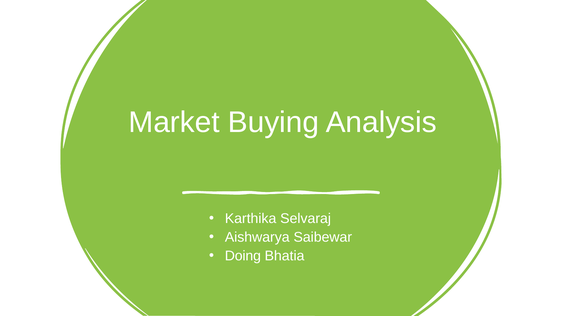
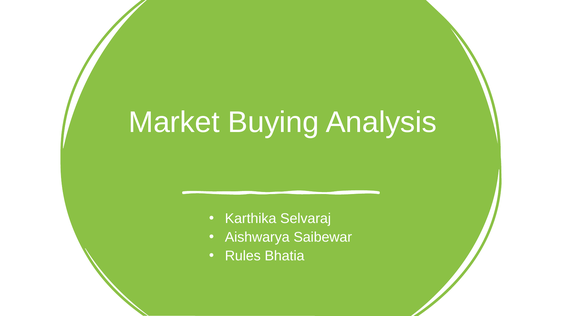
Doing: Doing -> Rules
